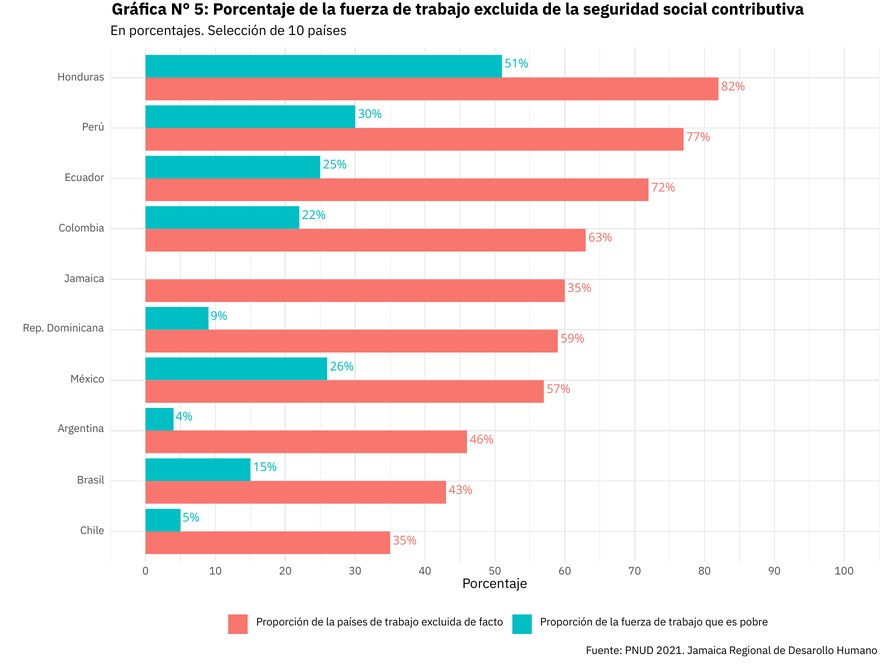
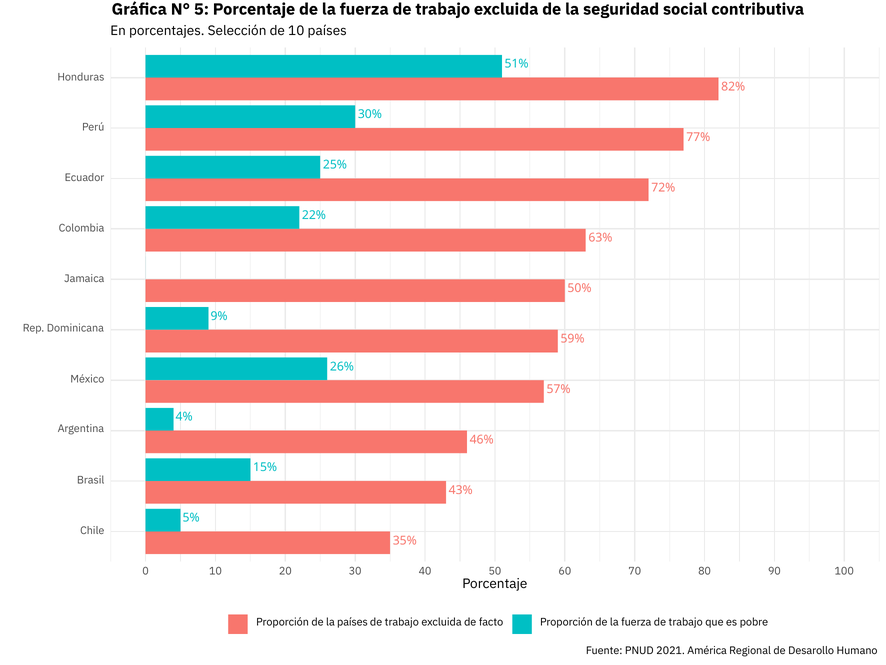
35% at (579, 288): 35% -> 50%
2021 Jamaica: Jamaica -> América
